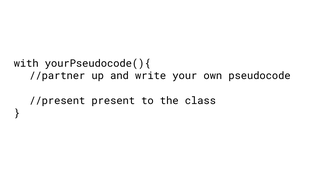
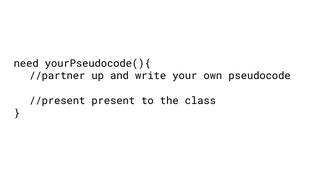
with: with -> need
